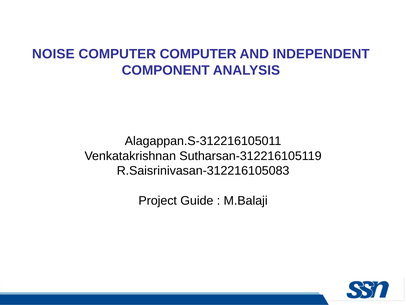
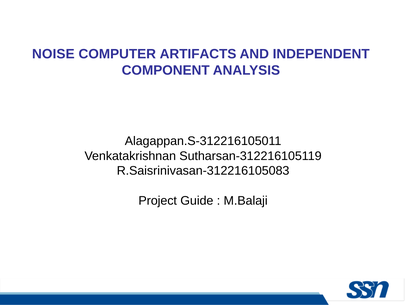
COMPUTER COMPUTER: COMPUTER -> ARTIFACTS
